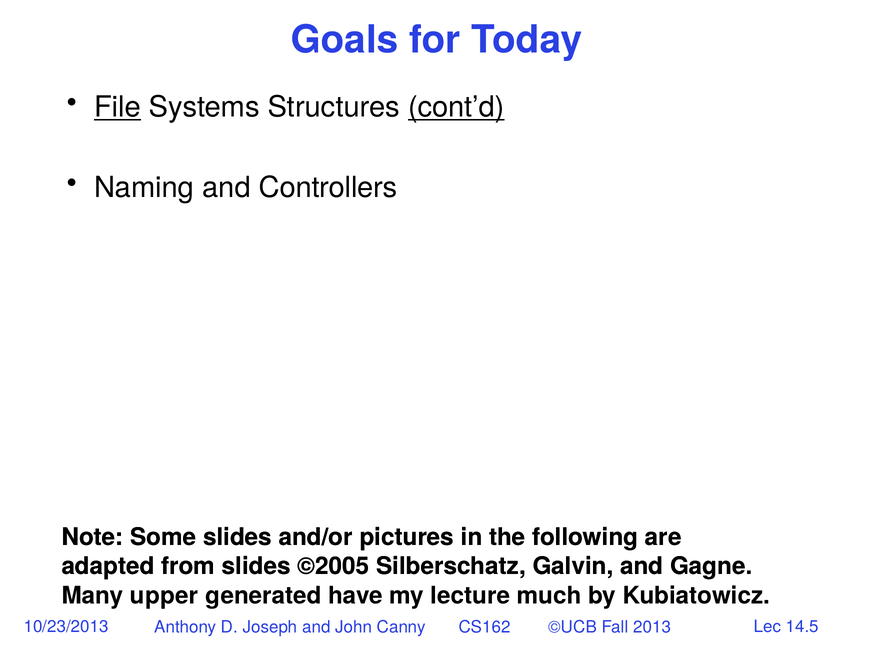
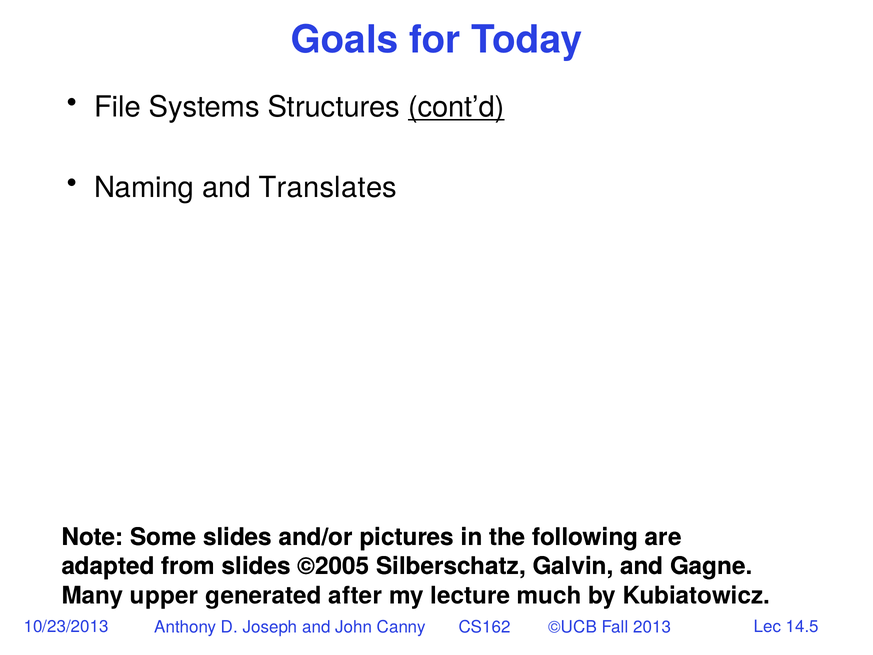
File underline: present -> none
Controllers: Controllers -> Translates
have: have -> after
